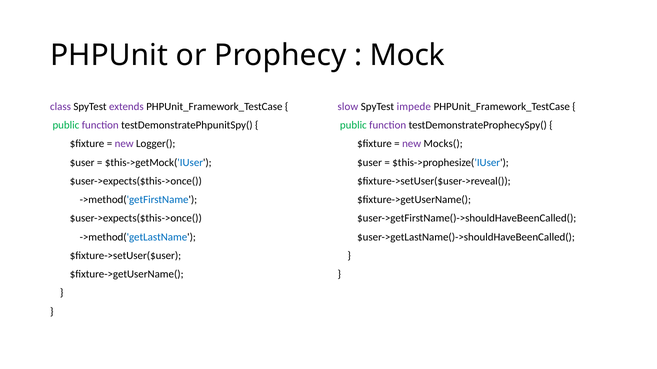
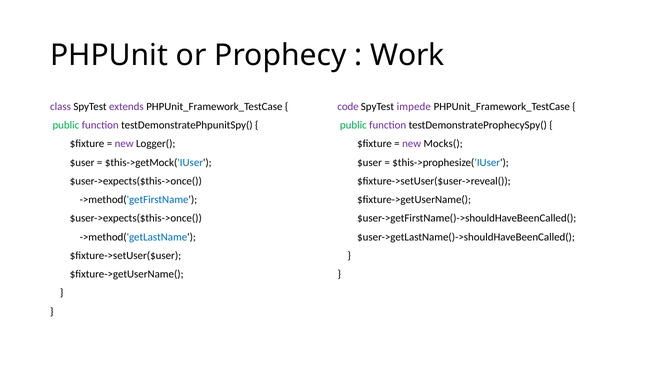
Mock: Mock -> Work
slow: slow -> code
